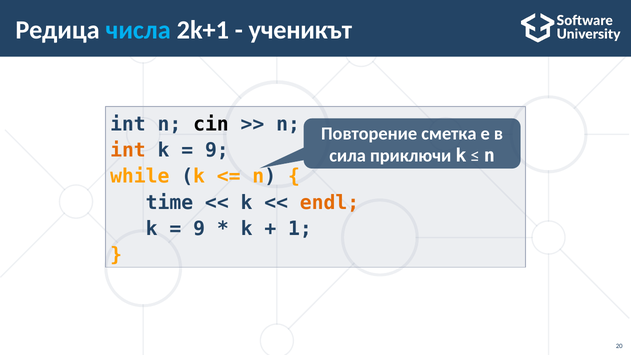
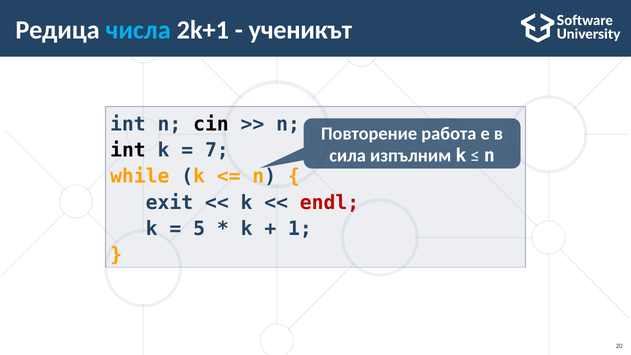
сметка: сметка -> работа
int at (128, 150) colour: orange -> black
9 at (217, 150): 9 -> 7
приключи: приключи -> изпълним
time: time -> exit
endl colour: orange -> red
9 at (199, 229): 9 -> 5
